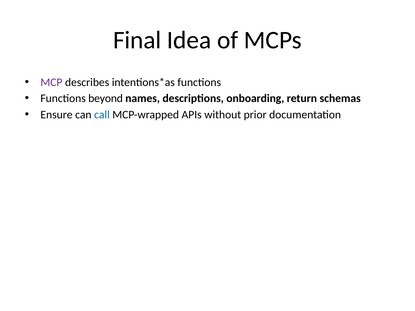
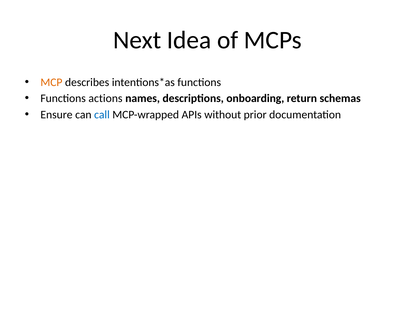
Final: Final -> Next
MCP colour: purple -> orange
beyond: beyond -> actions
